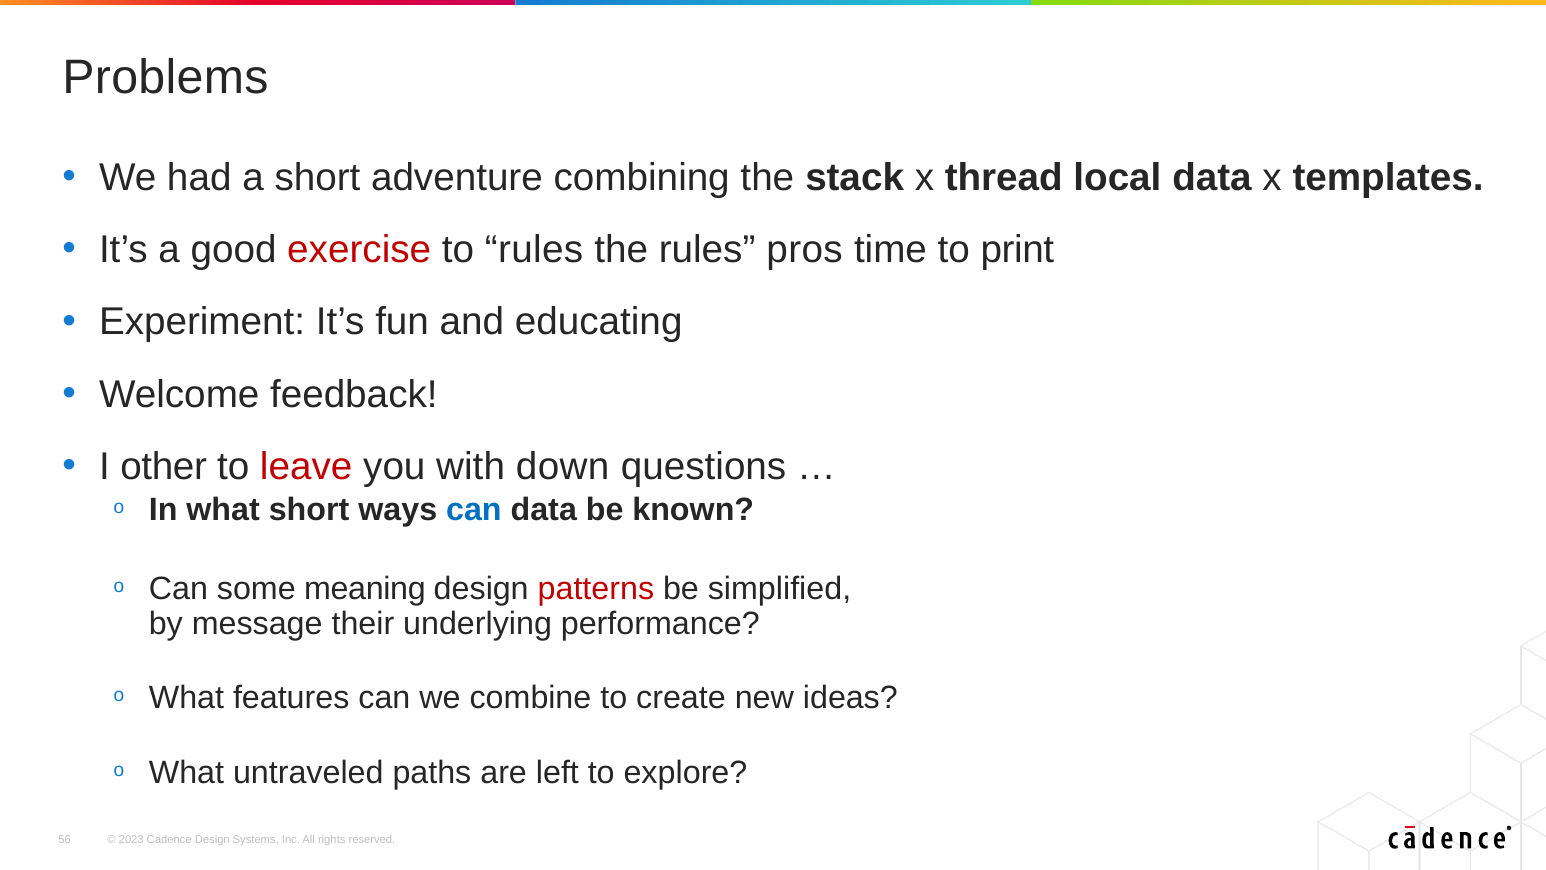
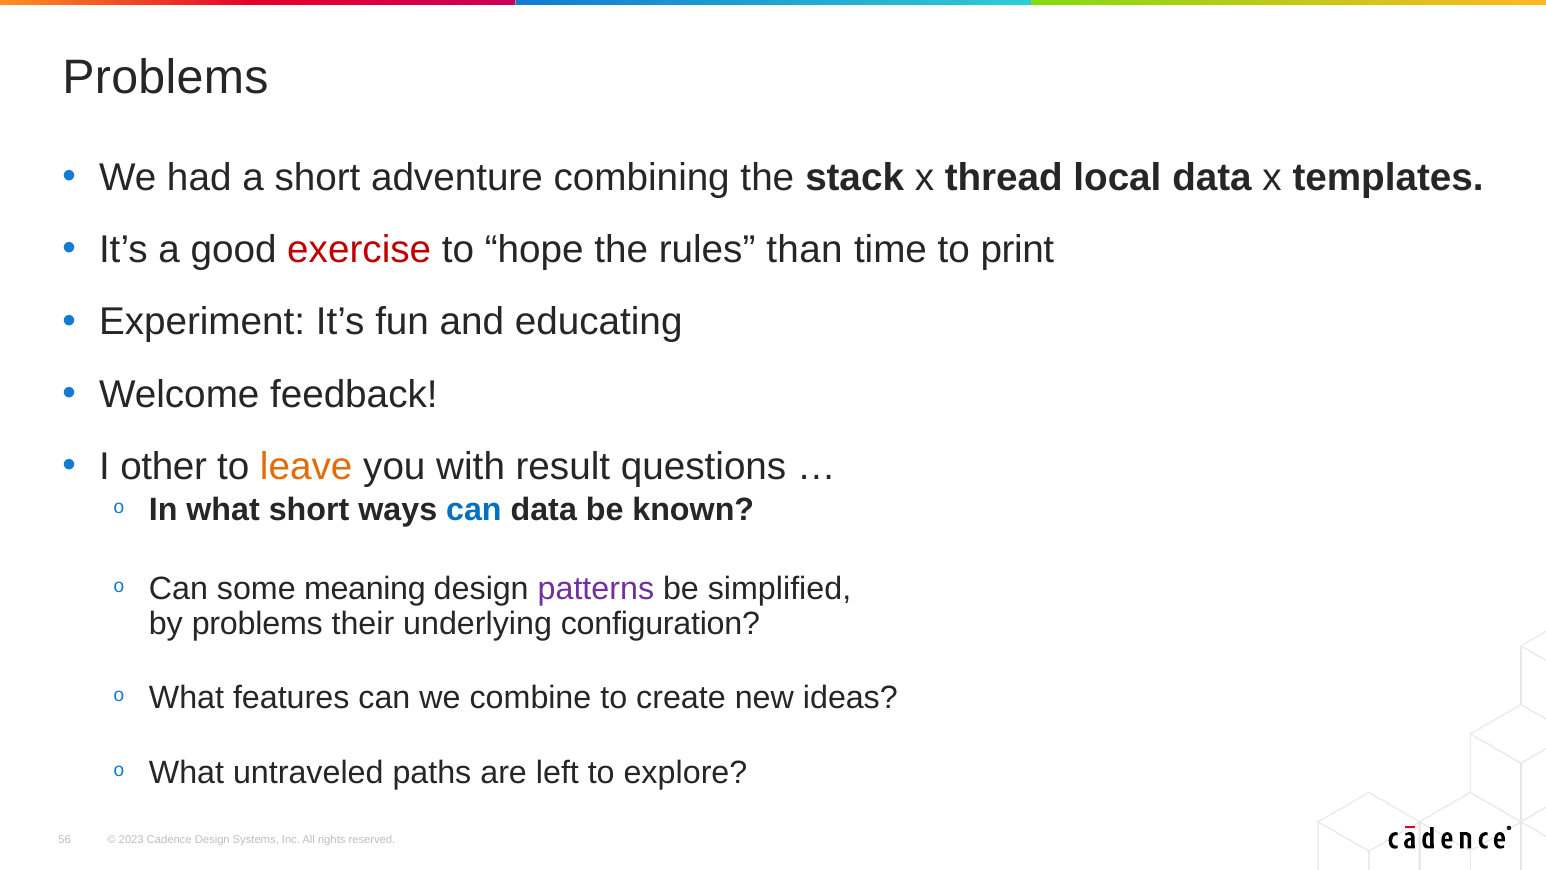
to rules: rules -> hope
pros: pros -> than
leave colour: red -> orange
down: down -> result
patterns colour: red -> purple
by message: message -> problems
performance: performance -> configuration
